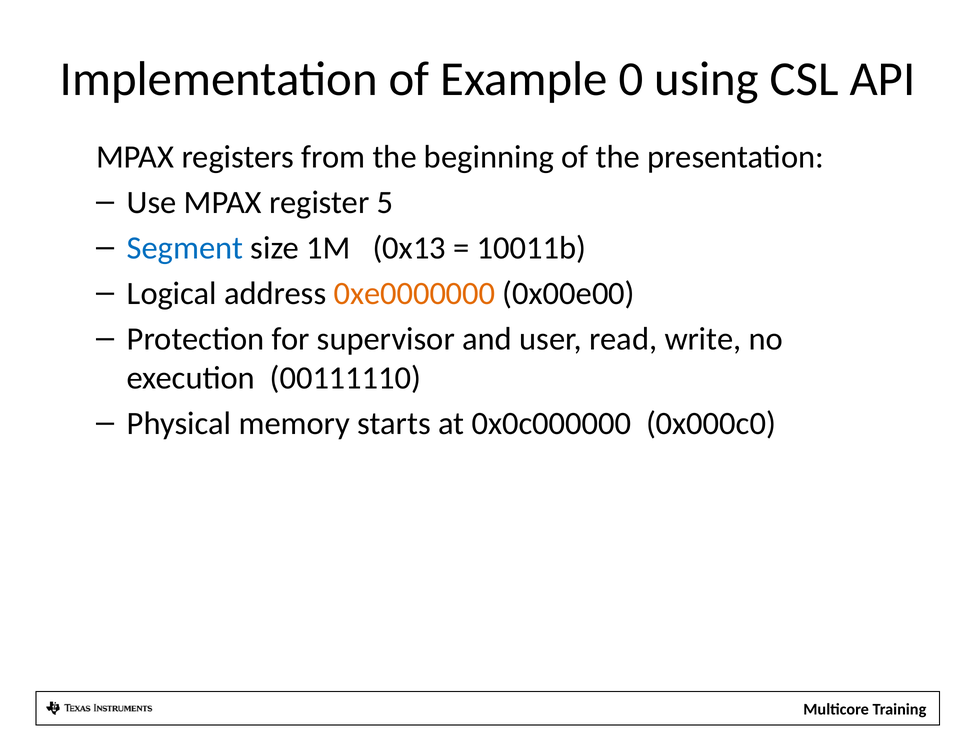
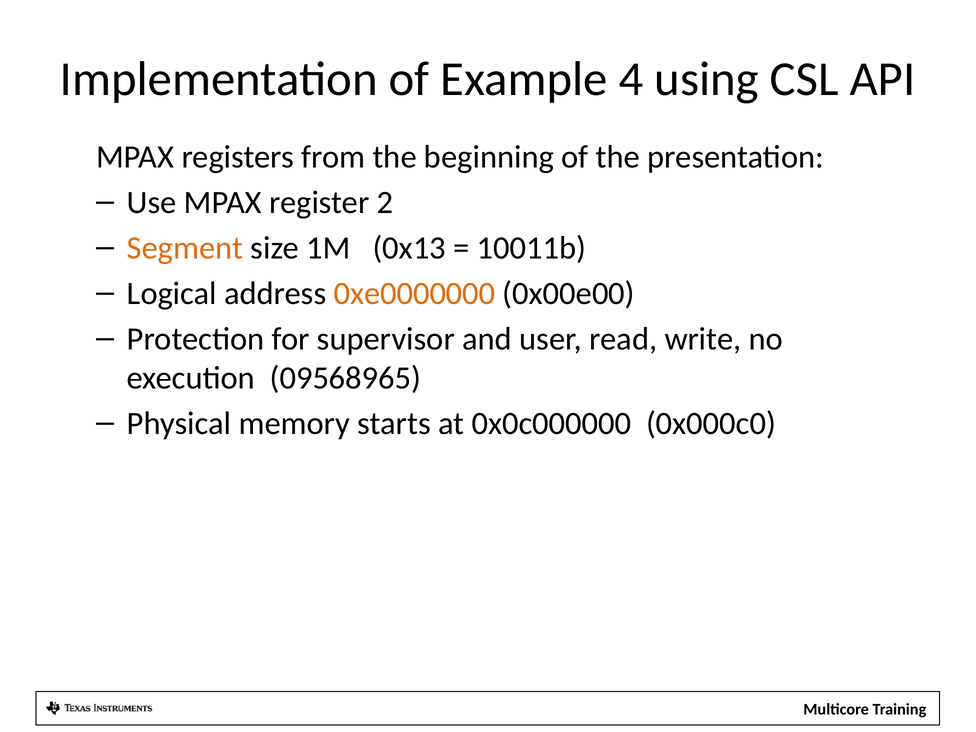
0: 0 -> 4
5: 5 -> 2
Segment colour: blue -> orange
00111110: 00111110 -> 09568965
